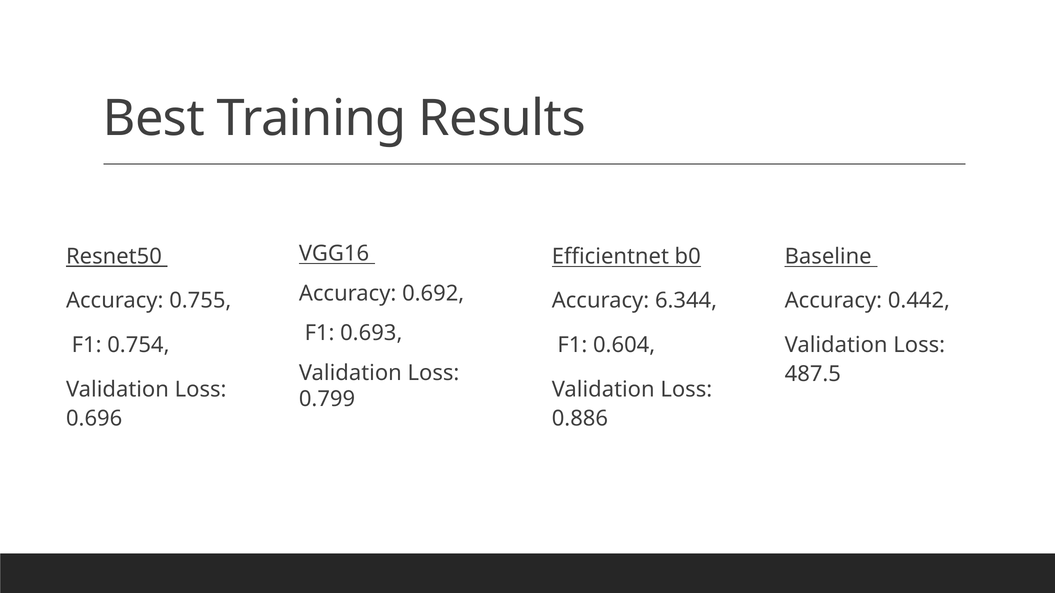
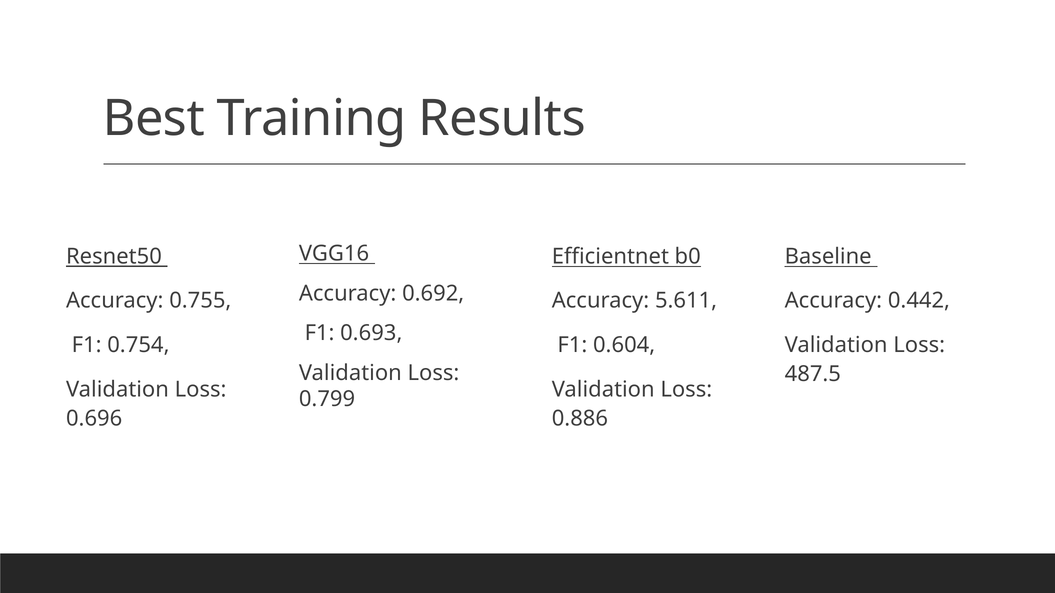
6.344: 6.344 -> 5.611
